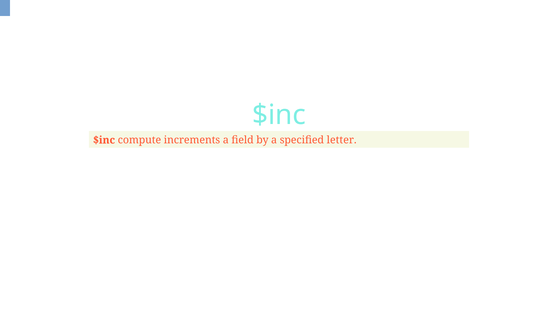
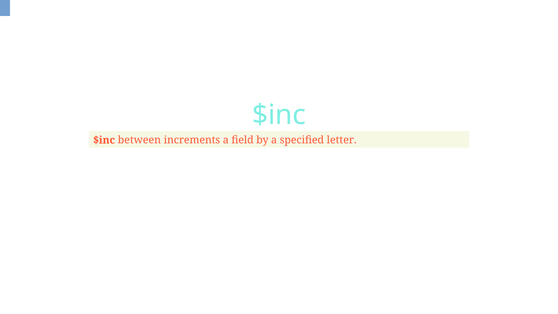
compute: compute -> between
